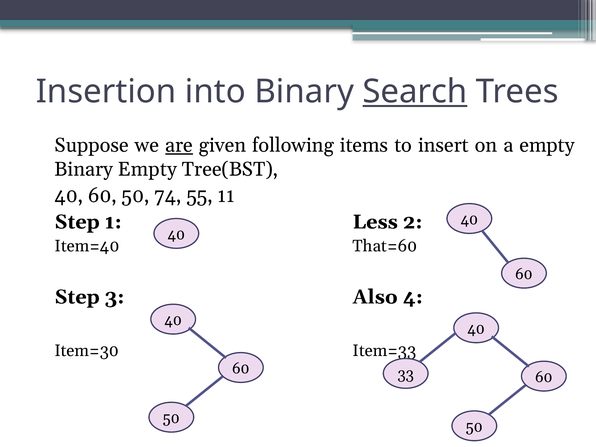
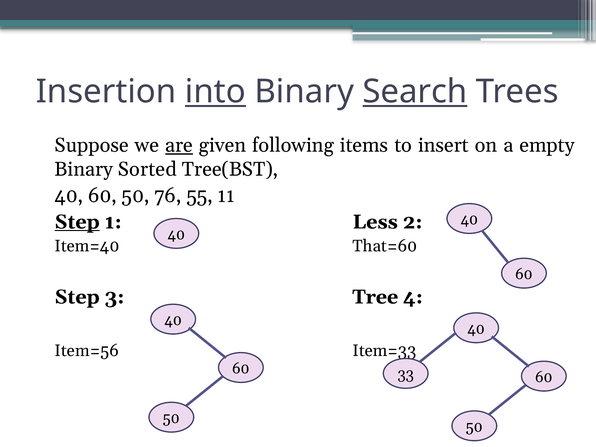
into underline: none -> present
Binary Empty: Empty -> Sorted
74: 74 -> 76
Step at (77, 222) underline: none -> present
Also: Also -> Tree
Item=30: Item=30 -> Item=56
